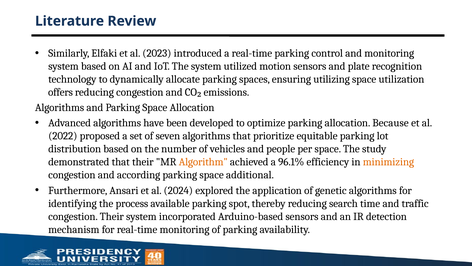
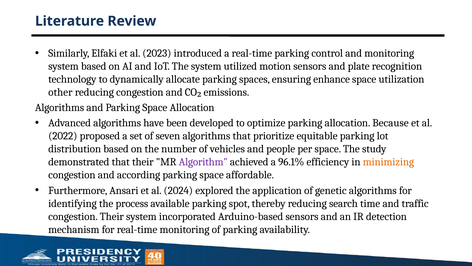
utilizing: utilizing -> enhance
offers: offers -> other
Algorithm colour: orange -> purple
additional: additional -> affordable
